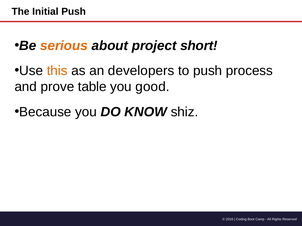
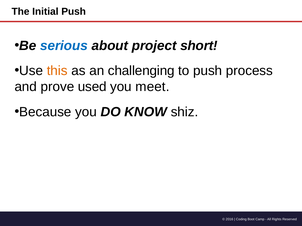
serious colour: orange -> blue
developers: developers -> challenging
table: table -> used
good: good -> meet
